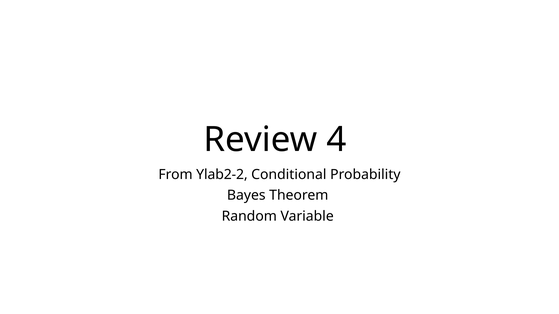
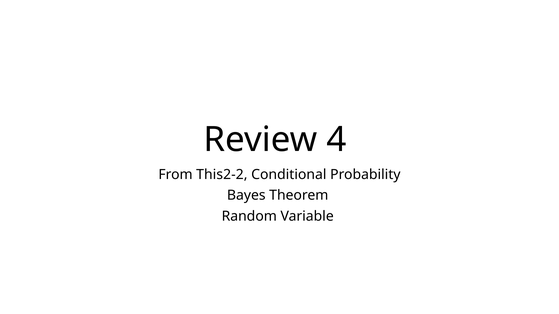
Ylab2-2: Ylab2-2 -> This2-2
